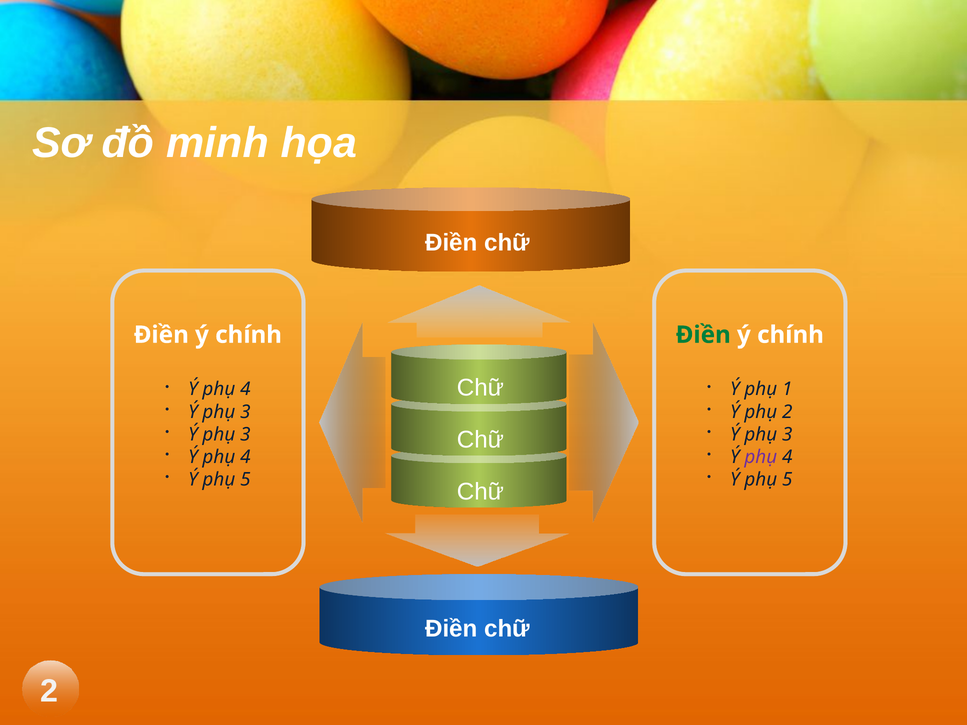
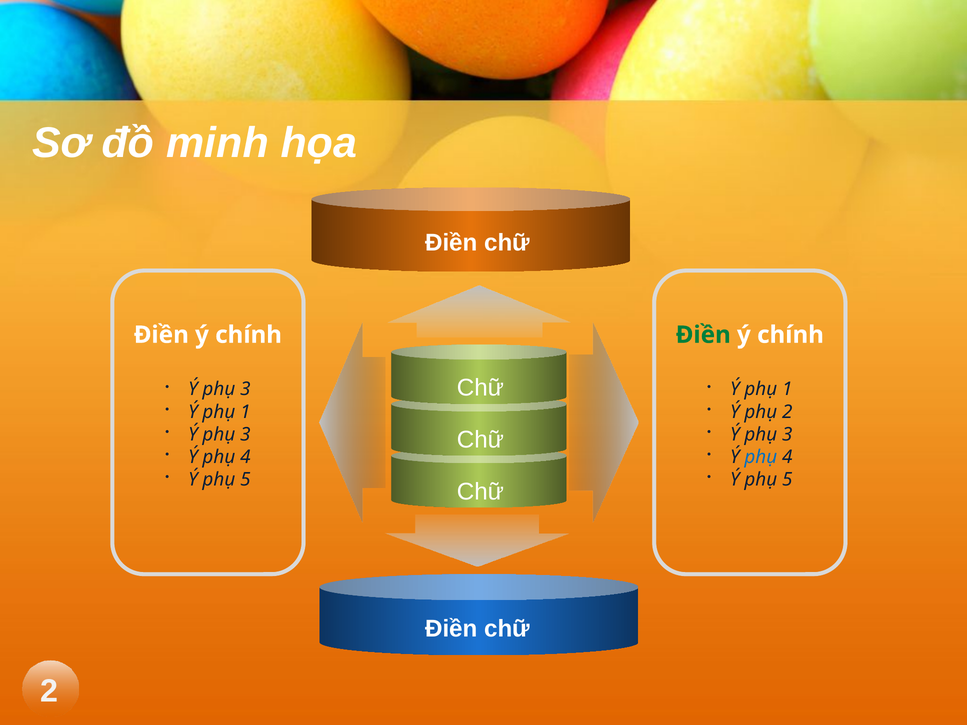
4 at (245, 389): 4 -> 3
3 at (245, 412): 3 -> 1
phụ at (761, 457) colour: purple -> blue
